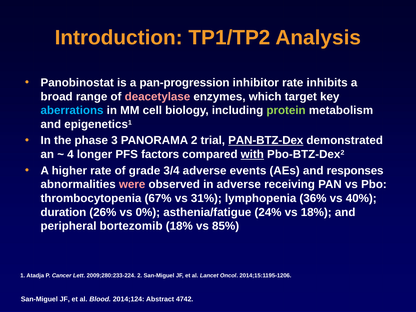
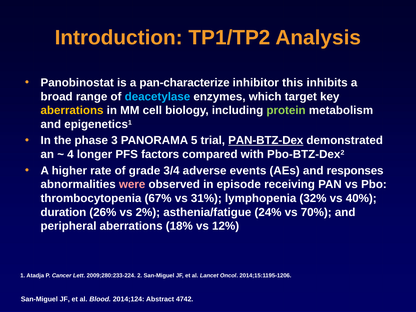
pan-progression: pan-progression -> pan-characterize
inhibitor rate: rate -> this
deacetylase colour: pink -> light blue
aberrations at (72, 110) colour: light blue -> yellow
PANORAMA 2: 2 -> 5
with underline: present -> none
in adverse: adverse -> episode
36%: 36% -> 32%
0%: 0% -> 2%
vs 18%: 18% -> 70%
peripheral bortezomib: bortezomib -> aberrations
85%: 85% -> 12%
